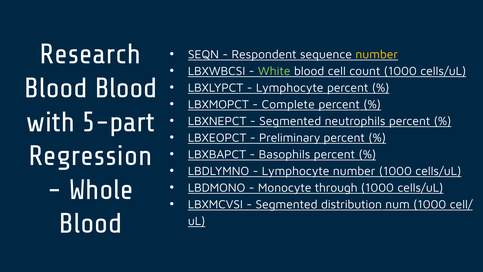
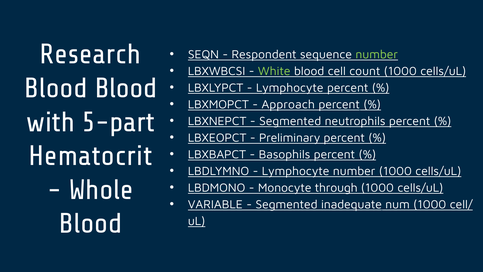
number at (377, 54) colour: yellow -> light green
Complete: Complete -> Approach
Regression: Regression -> Hematocrit
LBXMCVSI: LBXMCVSI -> VARIABLE
distribution: distribution -> inadequate
